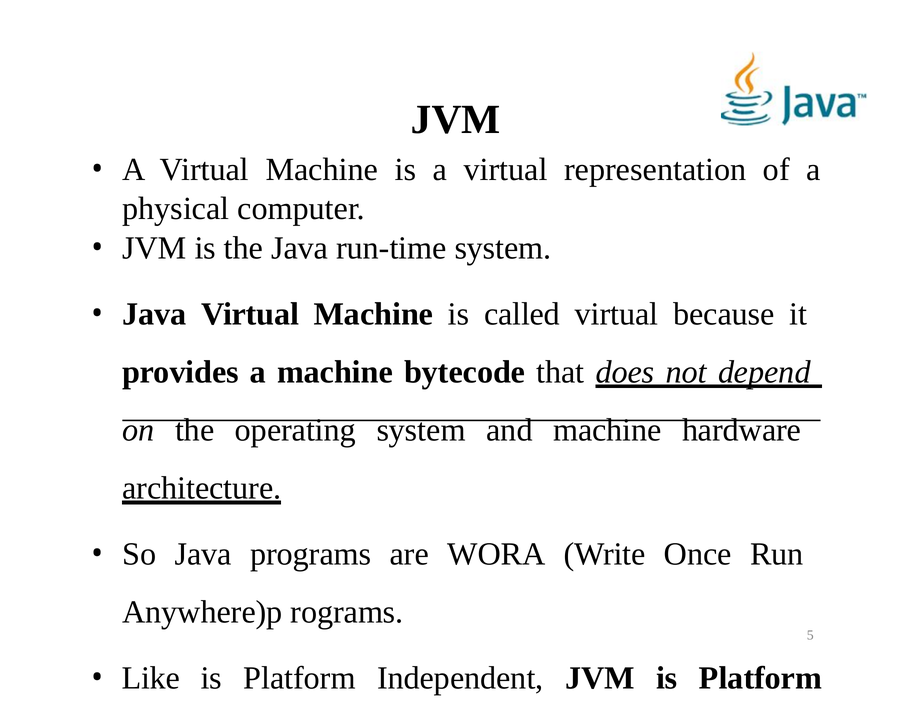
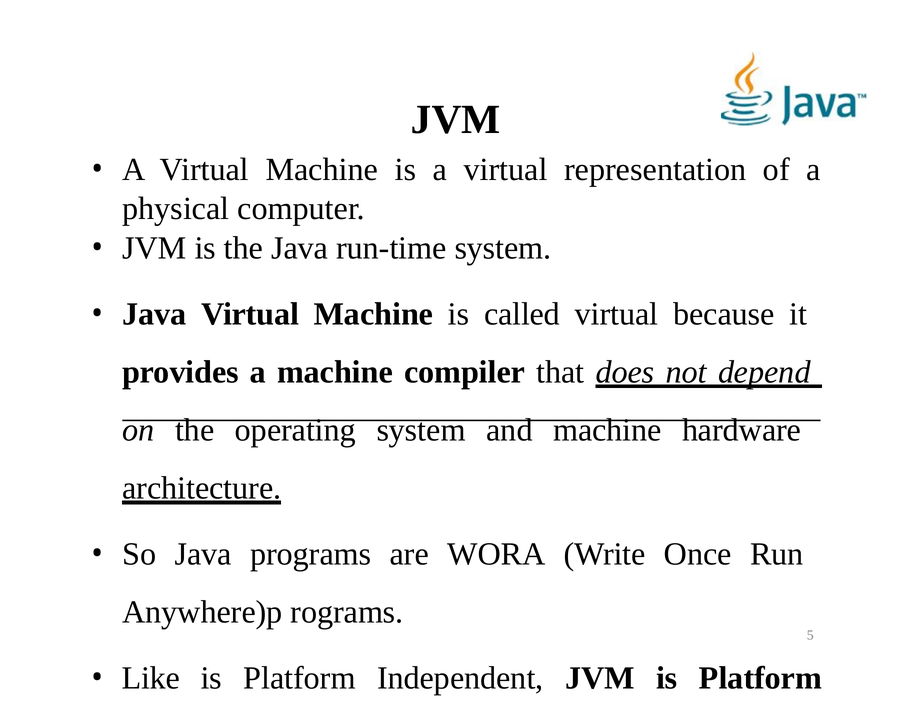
bytecode: bytecode -> compiler
